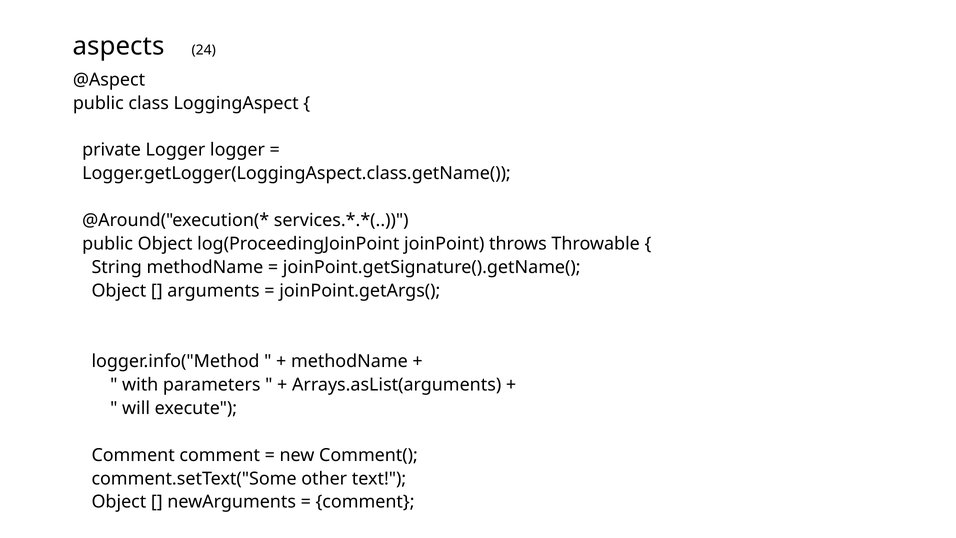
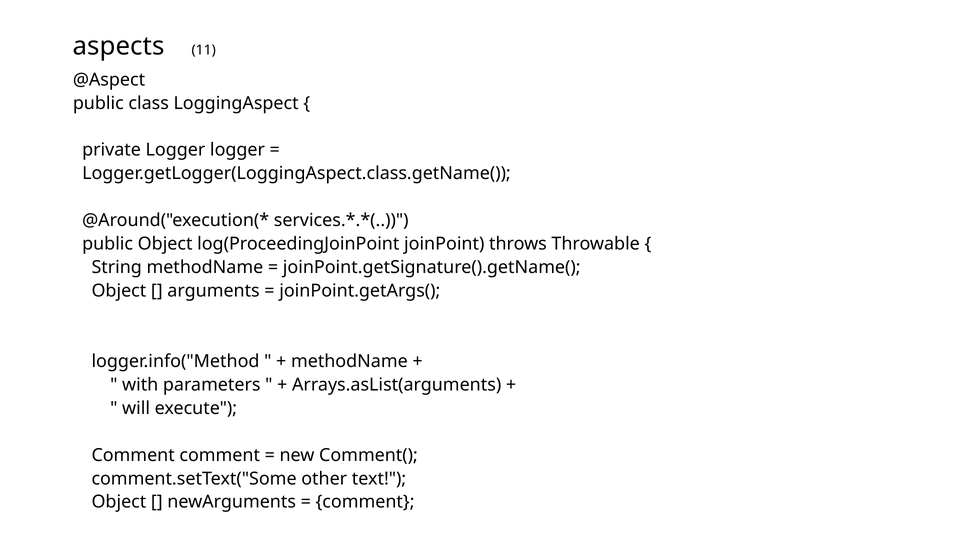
24: 24 -> 11
